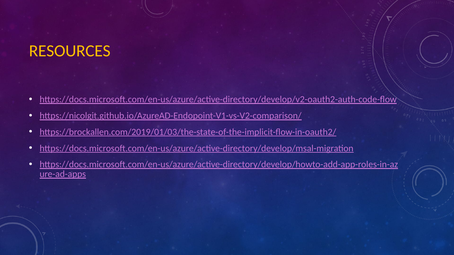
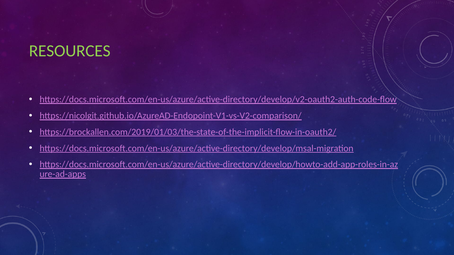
RESOURCES colour: yellow -> light green
